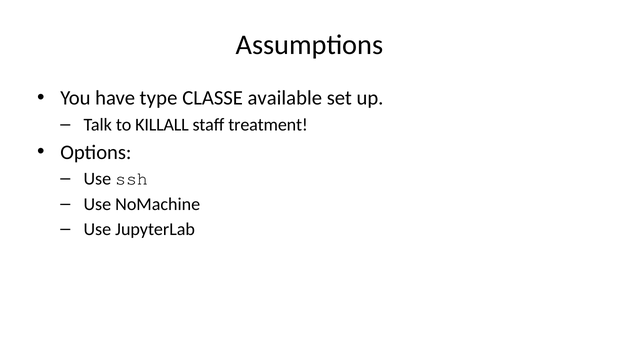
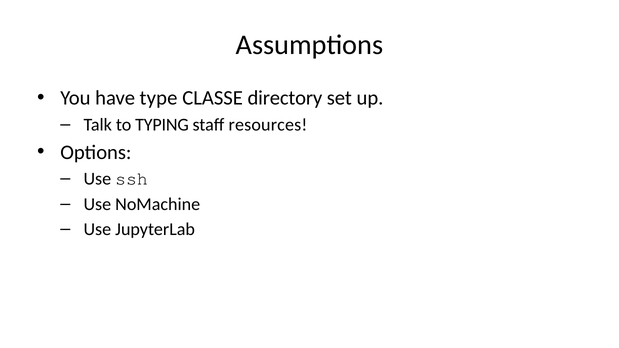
available: available -> directory
KILLALL: KILLALL -> TYPING
treatment: treatment -> resources
